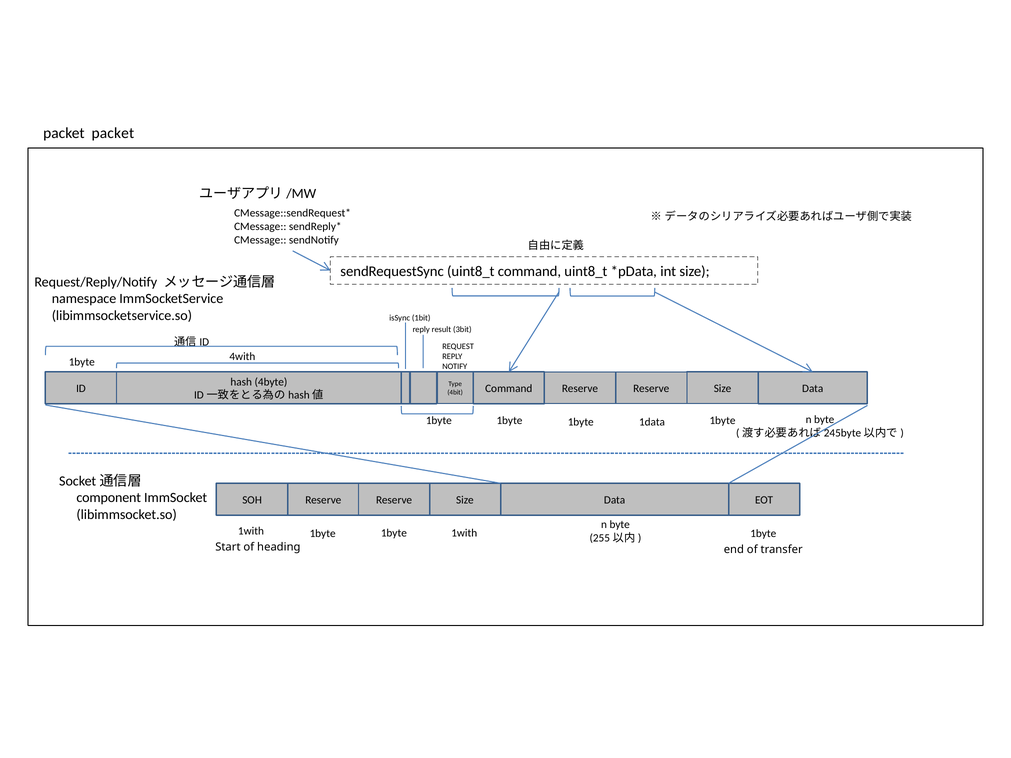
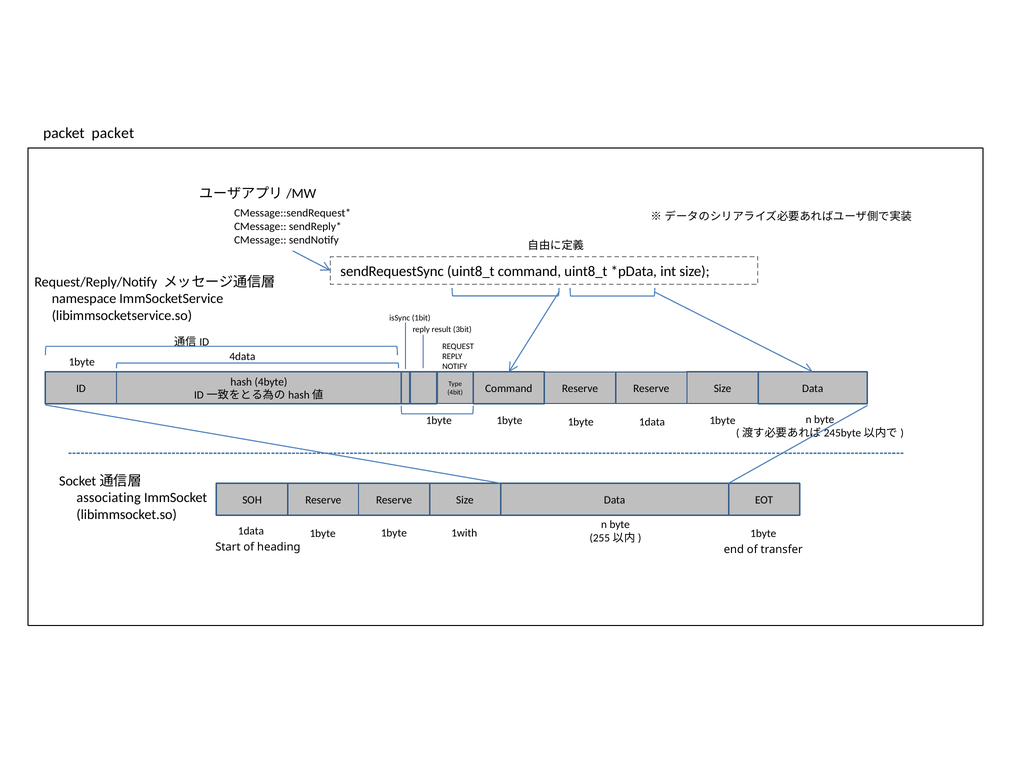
4with: 4with -> 4data
component: component -> associating
1with at (251, 531): 1with -> 1data
